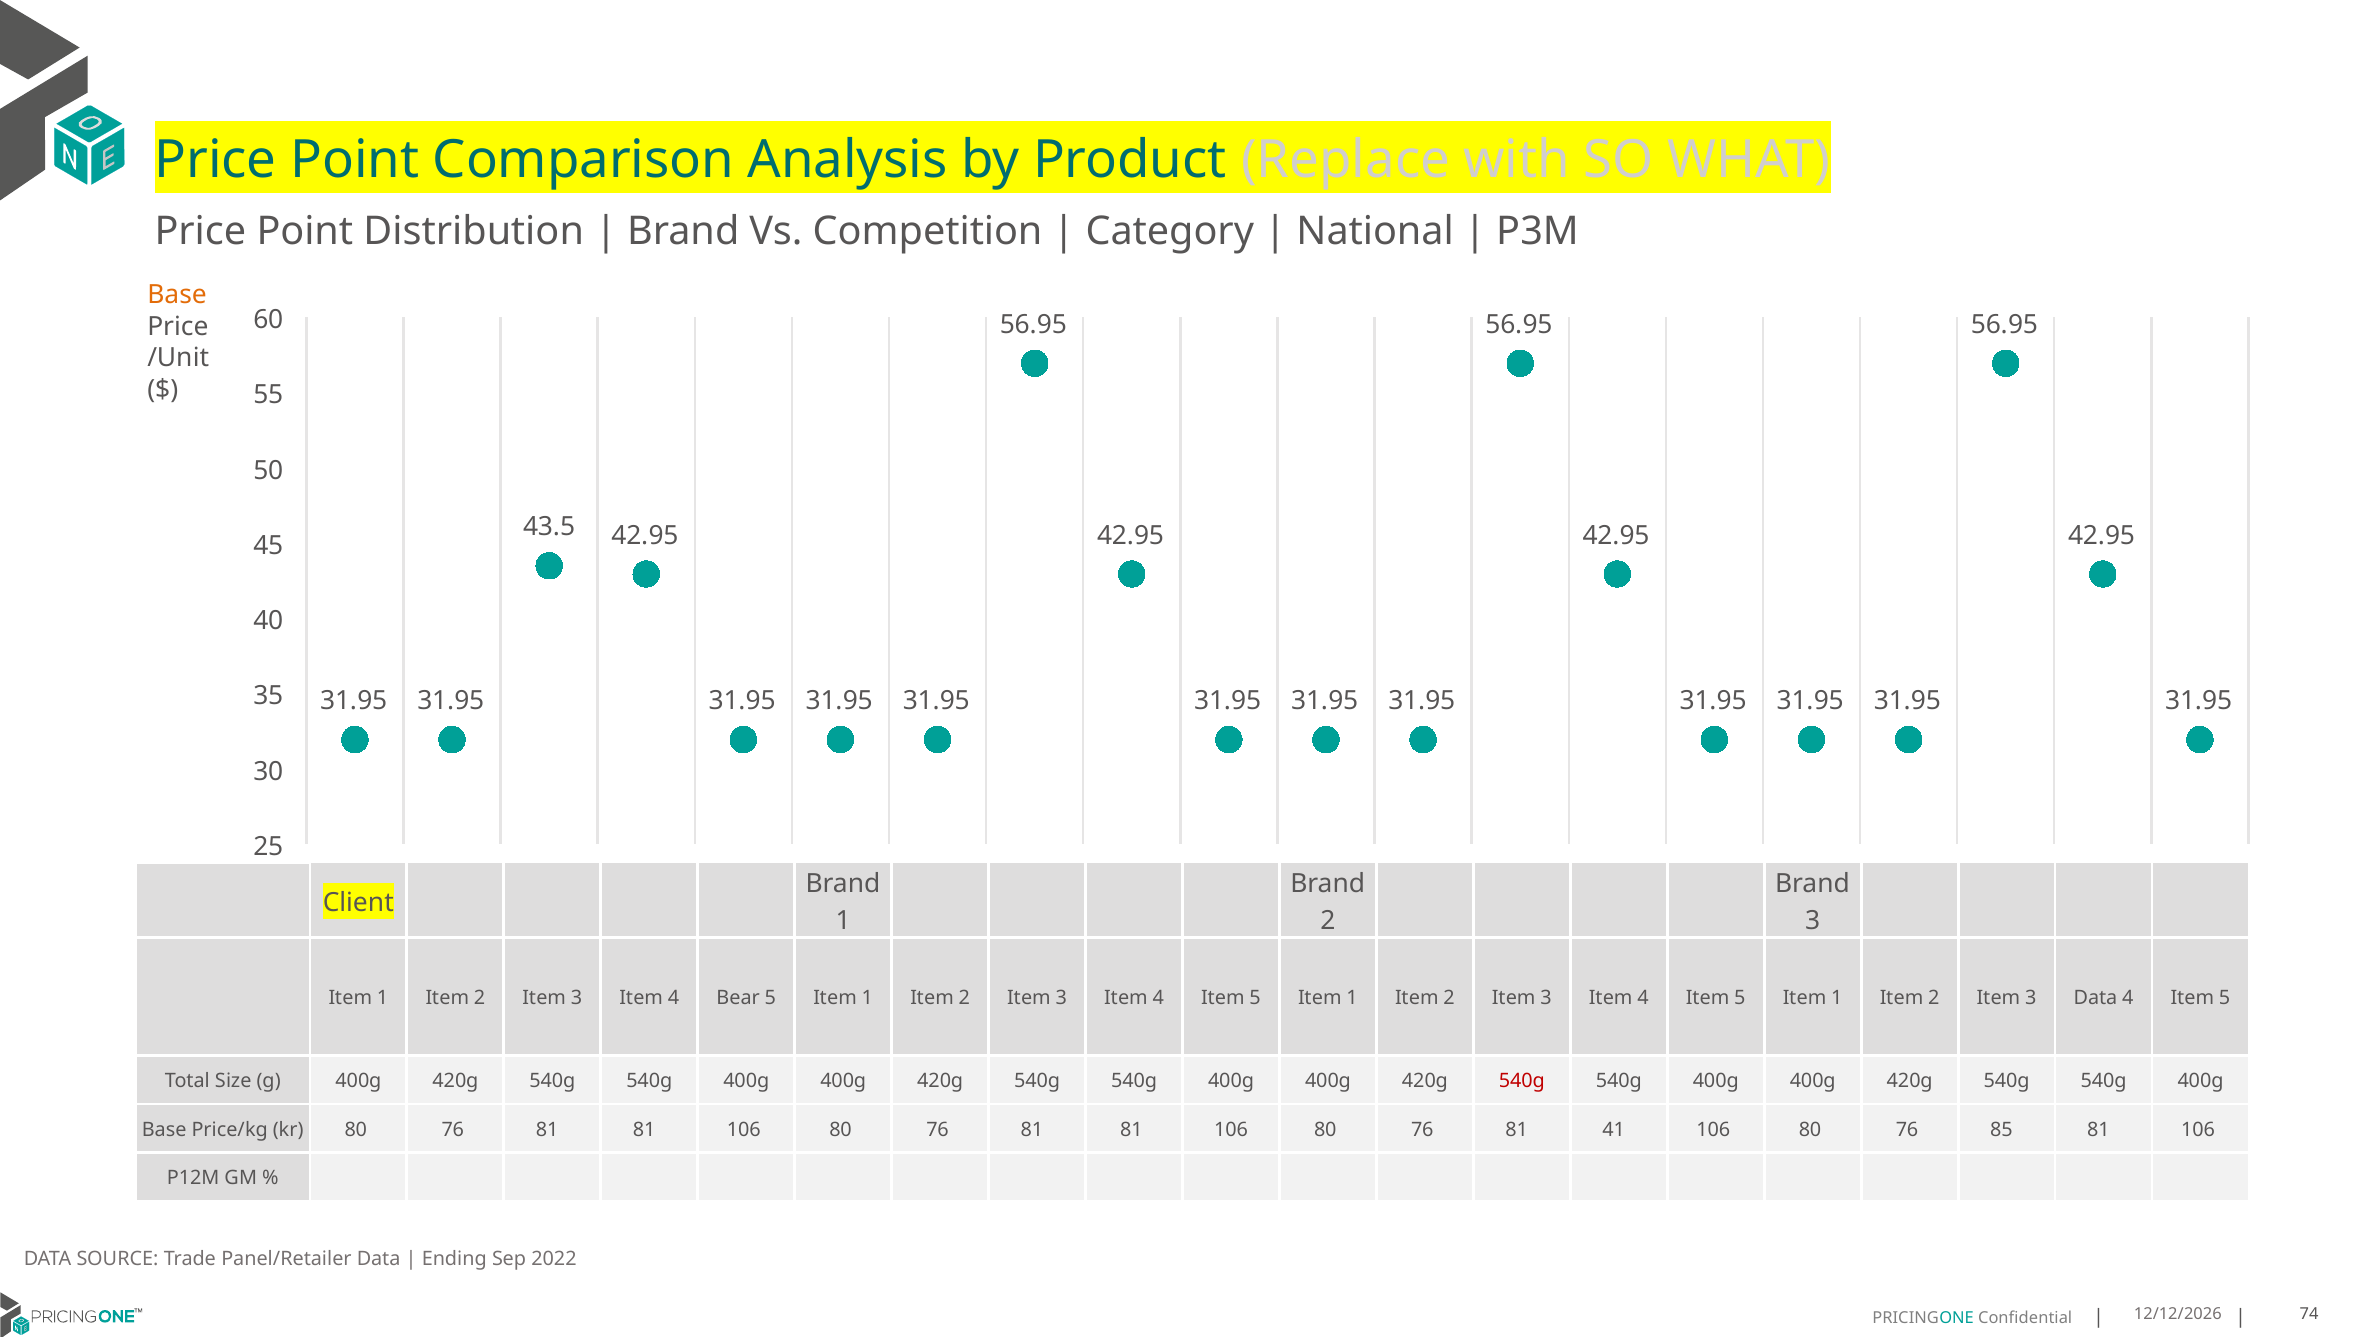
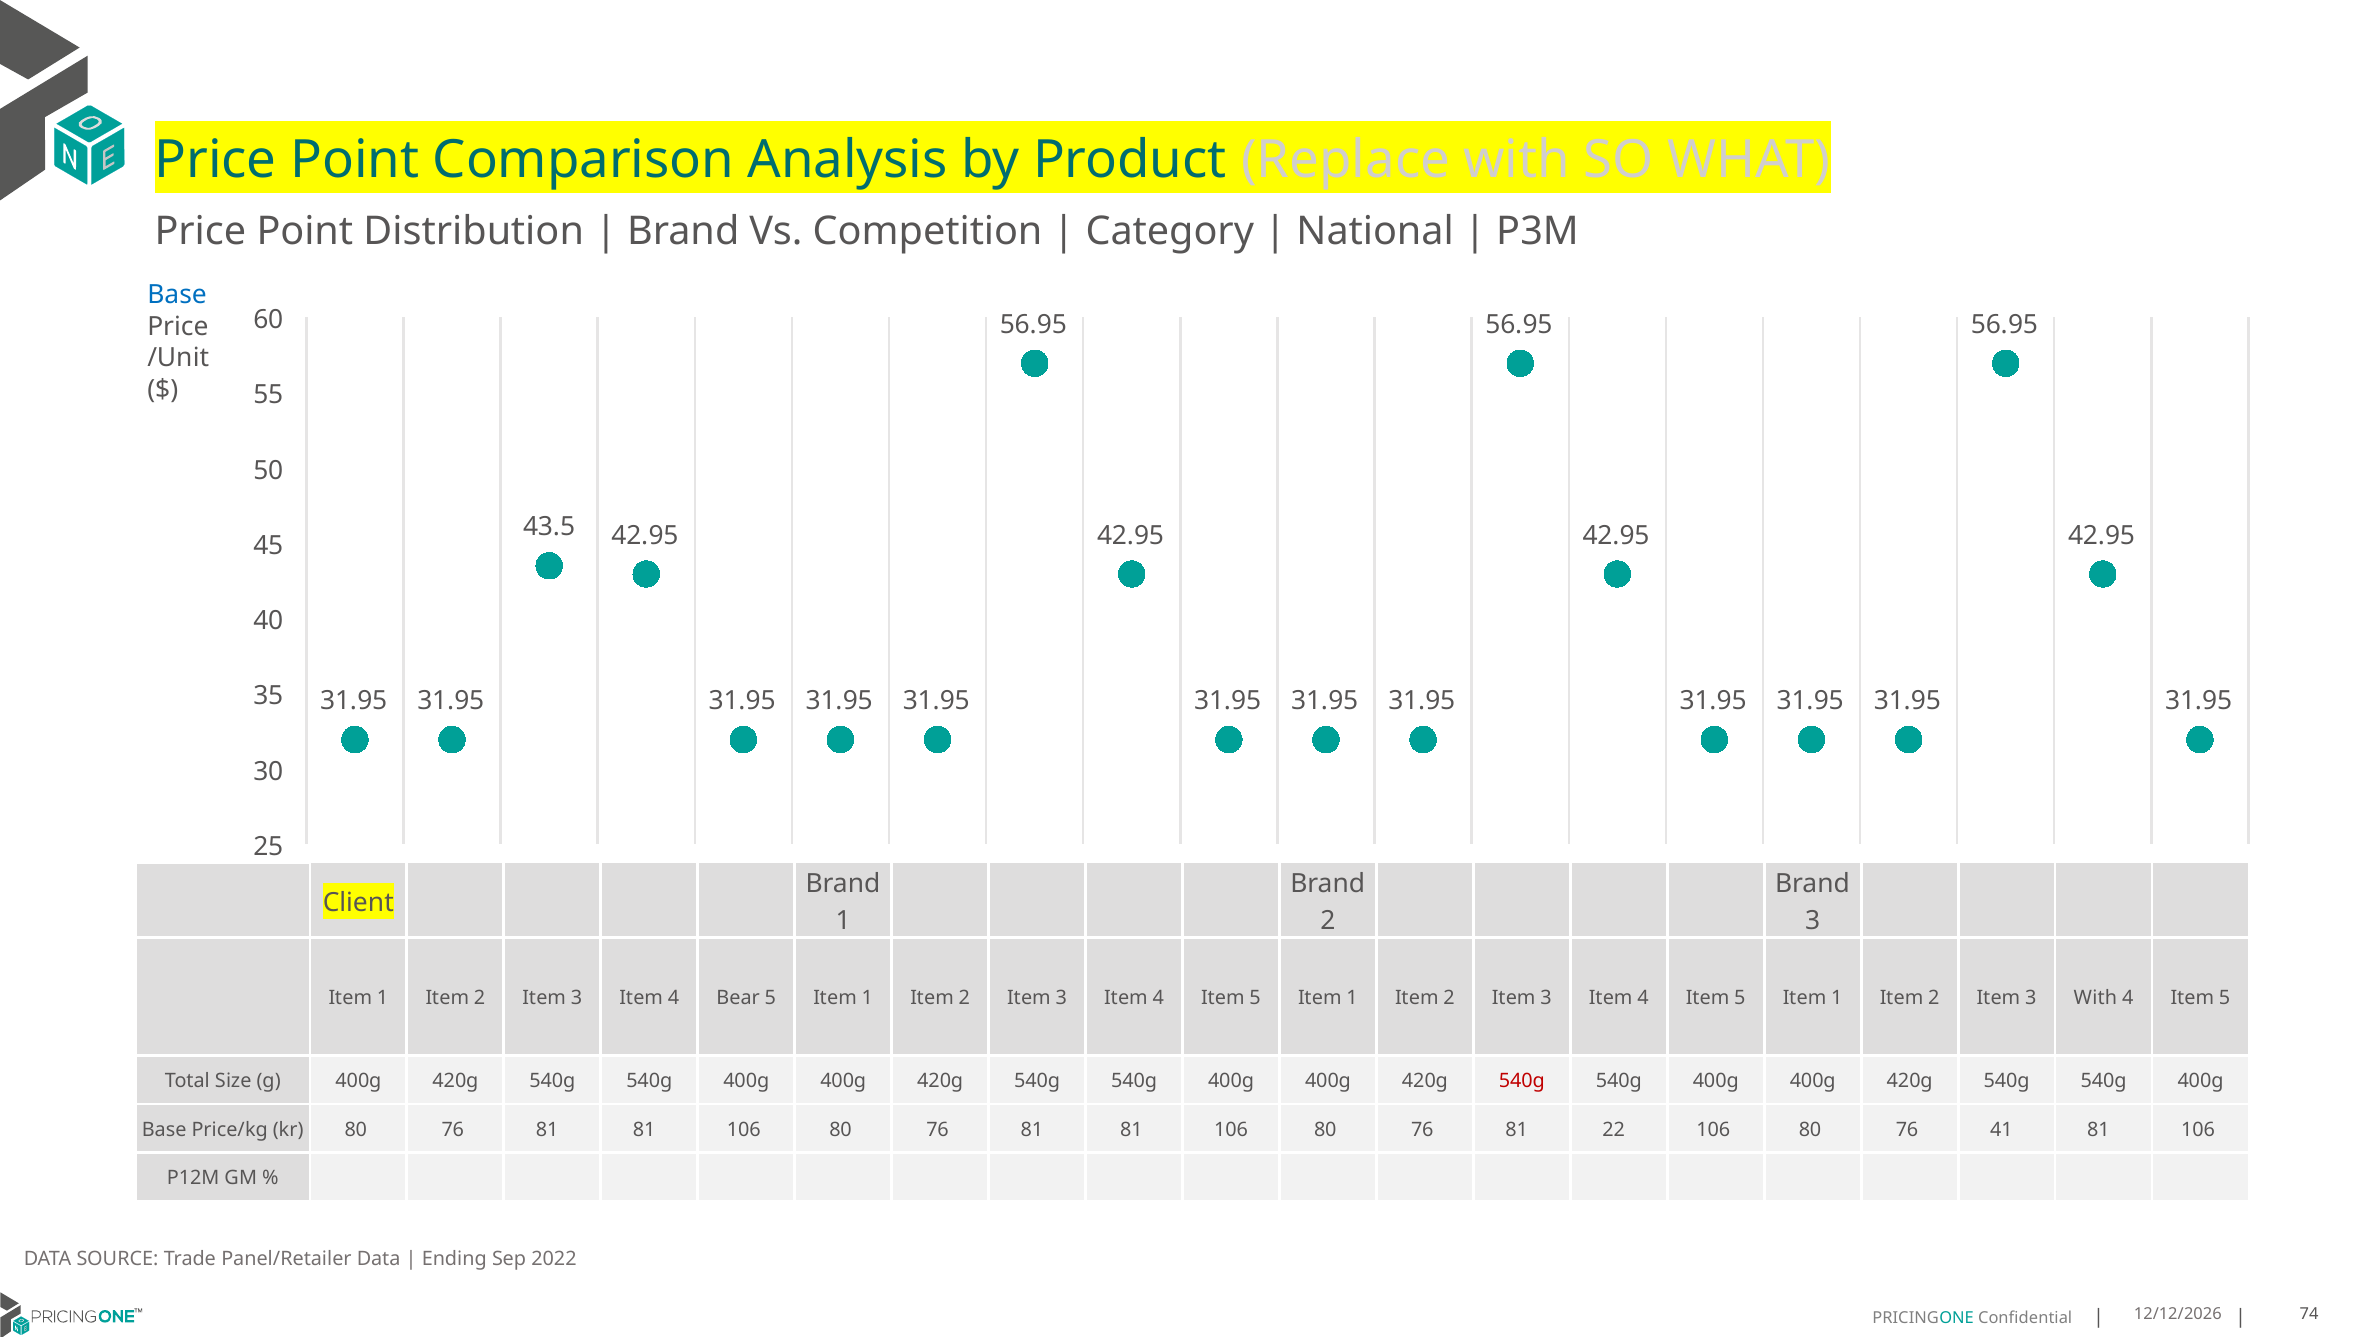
Base at (177, 295) colour: orange -> blue
3 Data: Data -> With
41: 41 -> 22
85: 85 -> 41
